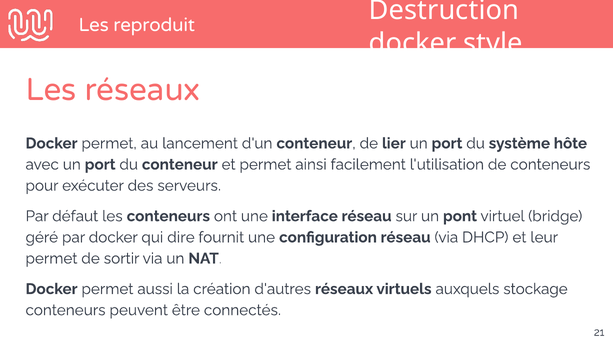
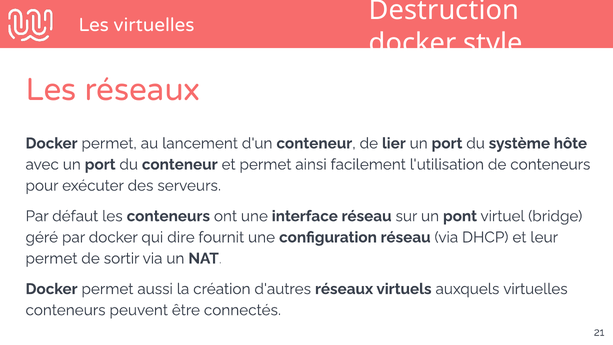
Les reproduit: reproduit -> virtuelles
auxquels stockage: stockage -> virtuelles
